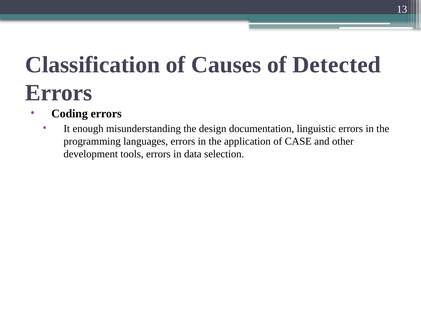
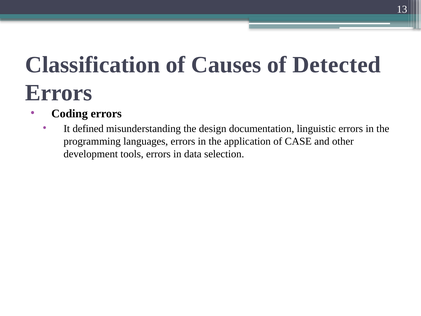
enough: enough -> defined
